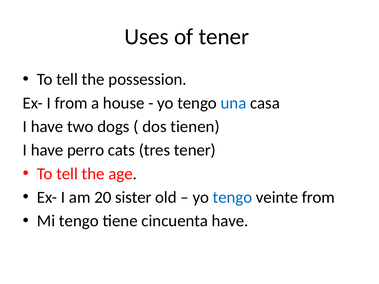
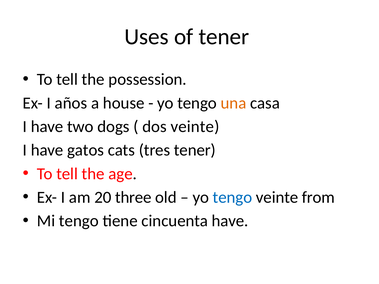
I from: from -> años
una colour: blue -> orange
dos tienen: tienen -> veinte
perro: perro -> gatos
sister: sister -> three
